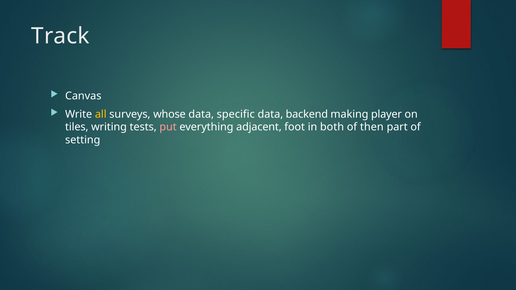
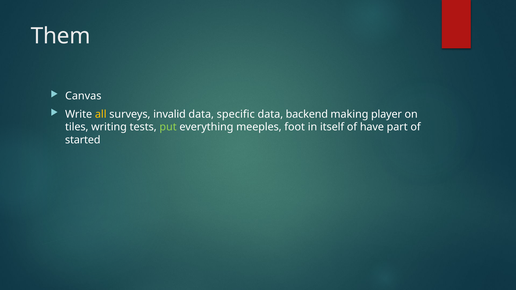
Track: Track -> Them
whose: whose -> invalid
put colour: pink -> light green
adjacent: adjacent -> meeples
both: both -> itself
then: then -> have
setting: setting -> started
